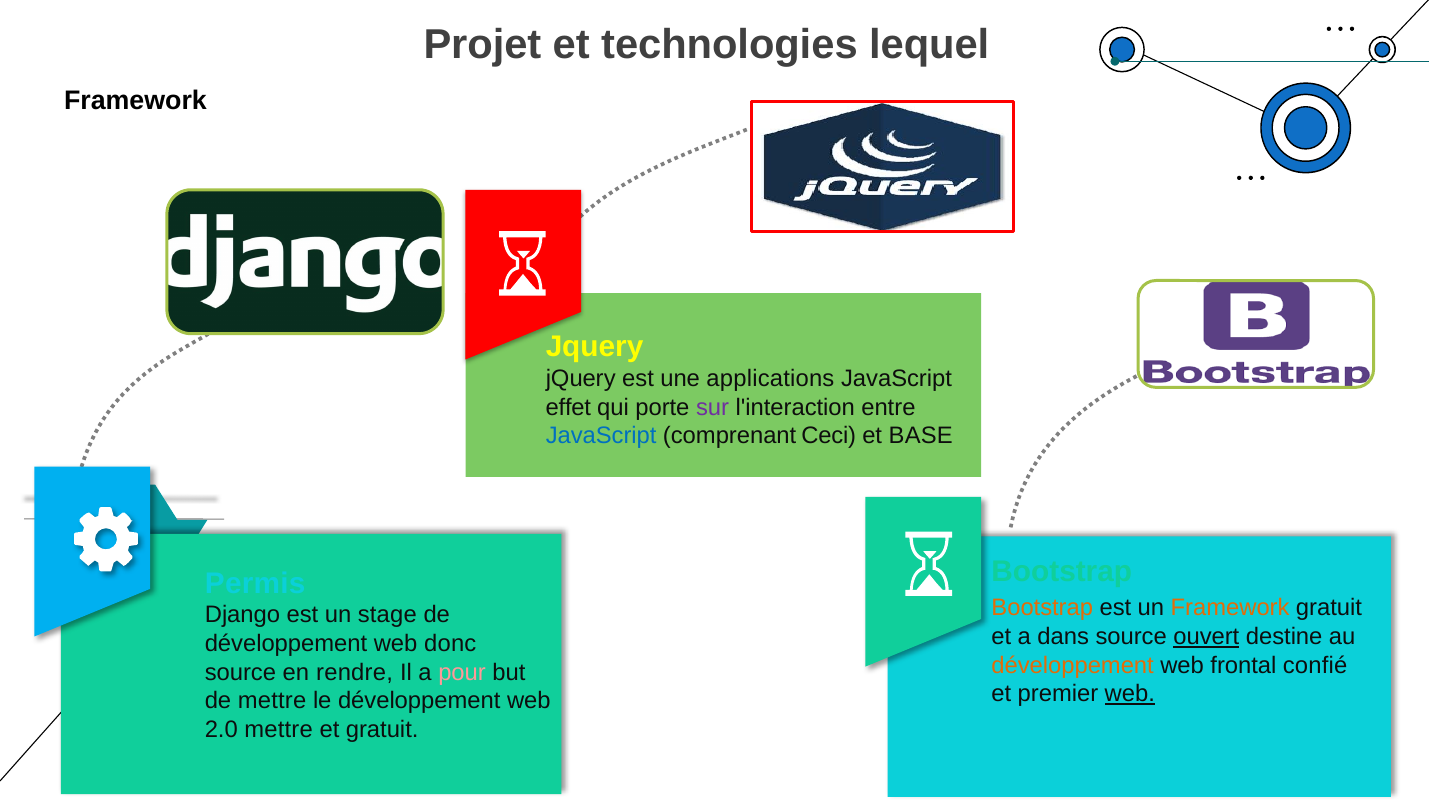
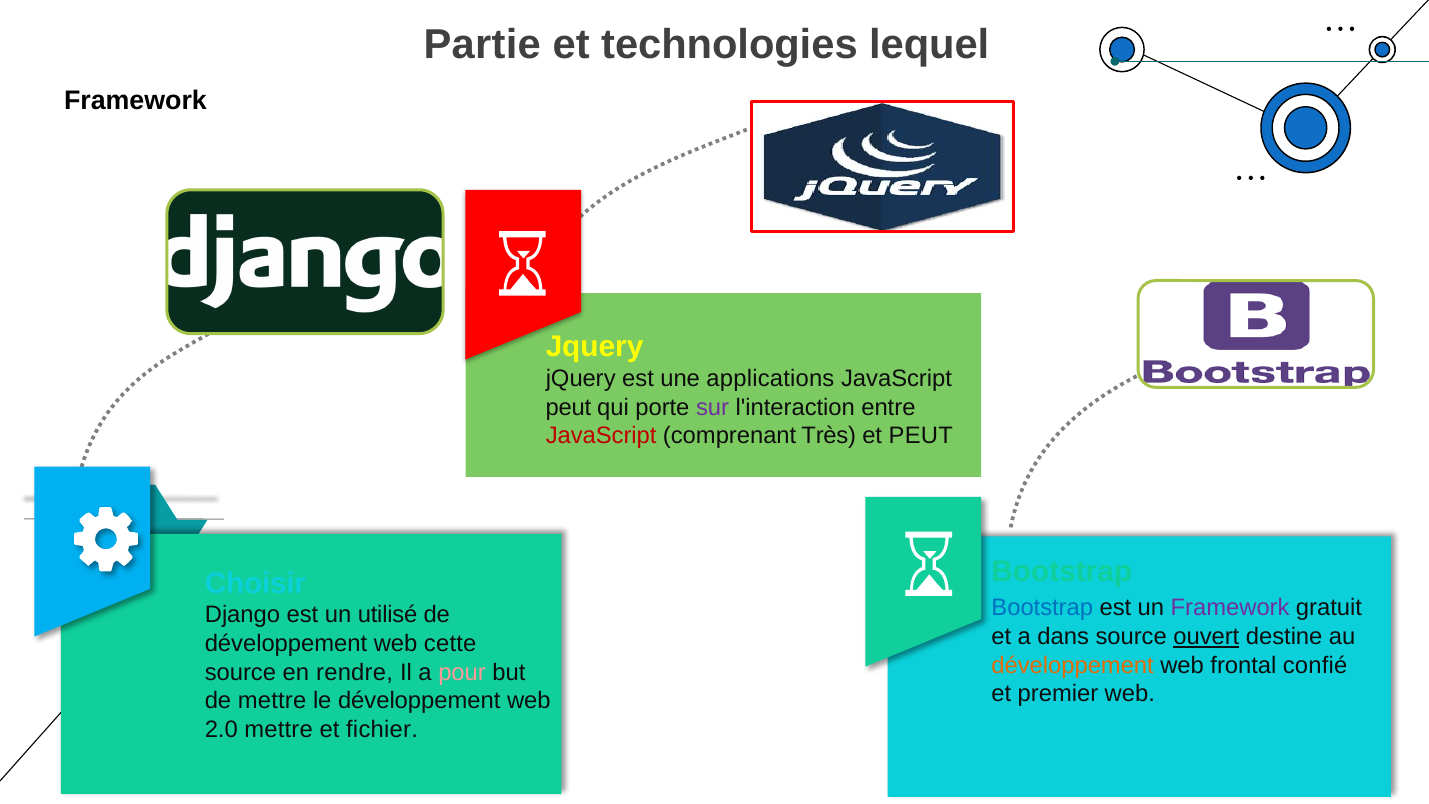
Projet: Projet -> Partie
effet at (568, 407): effet -> peut
JavaScript at (601, 436) colour: blue -> red
Ceci: Ceci -> Très
et BASE: BASE -> PEUT
Permis: Permis -> Choisir
Bootstrap at (1042, 608) colour: orange -> blue
Framework at (1230, 608) colour: orange -> purple
stage: stage -> utilisé
donc: donc -> cette
web at (1130, 694) underline: present -> none
et gratuit: gratuit -> fichier
